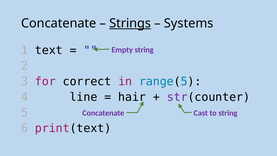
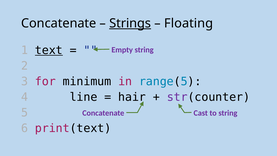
Systems: Systems -> Floating
text underline: none -> present
correct: correct -> minimum
